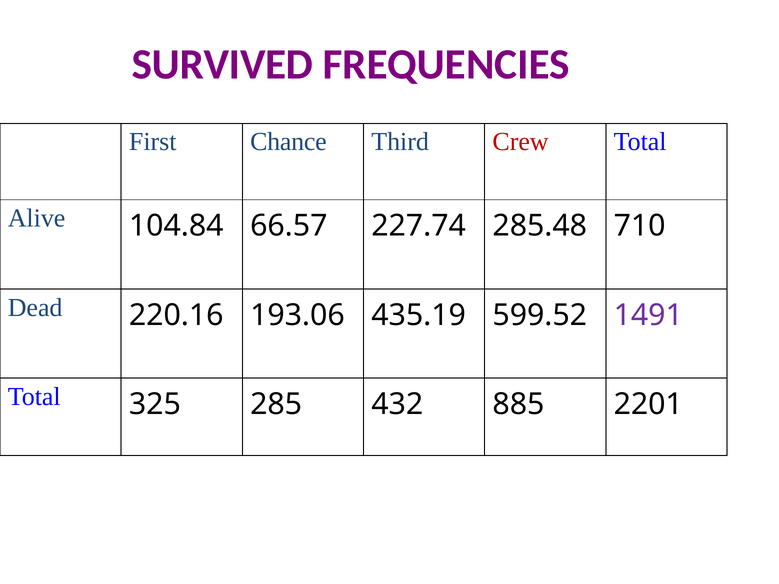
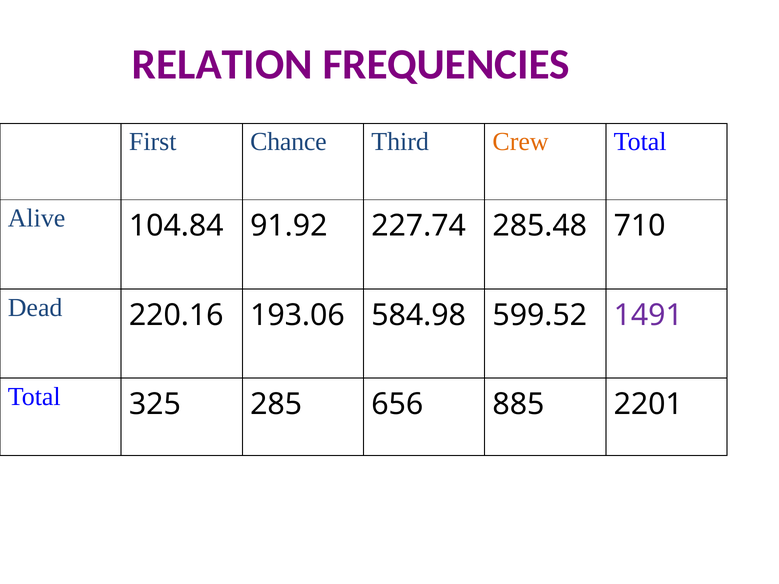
SURVIVED: SURVIVED -> RELATION
Crew colour: red -> orange
66.57: 66.57 -> 91.92
435.19: 435.19 -> 584.98
432: 432 -> 656
